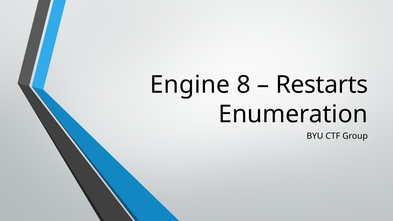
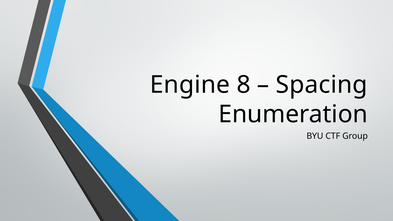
Restarts: Restarts -> Spacing
